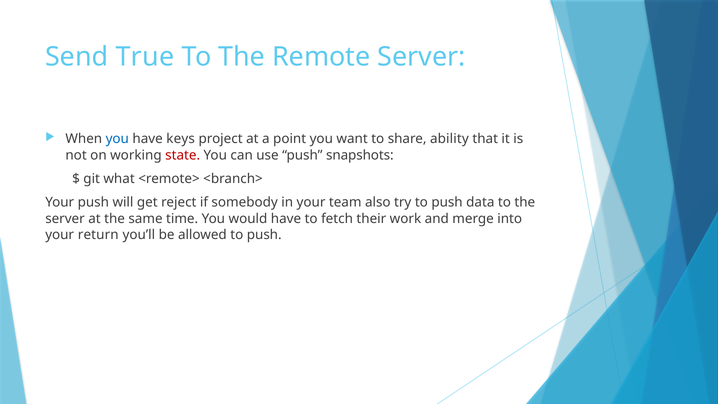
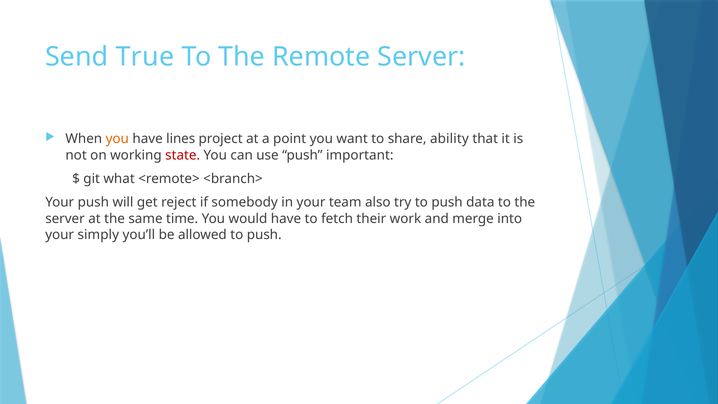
you at (117, 139) colour: blue -> orange
keys: keys -> lines
snapshots: snapshots -> important
return: return -> simply
